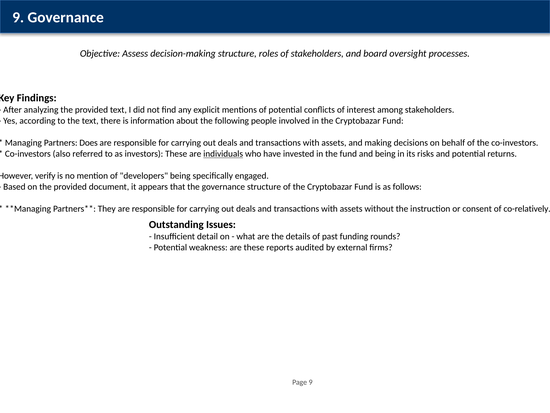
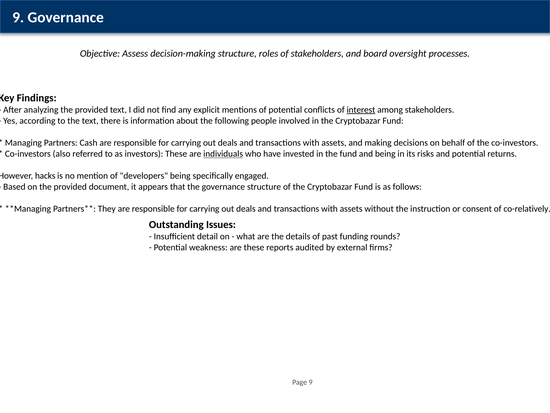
interest underline: none -> present
Does: Does -> Cash
verify: verify -> hacks
